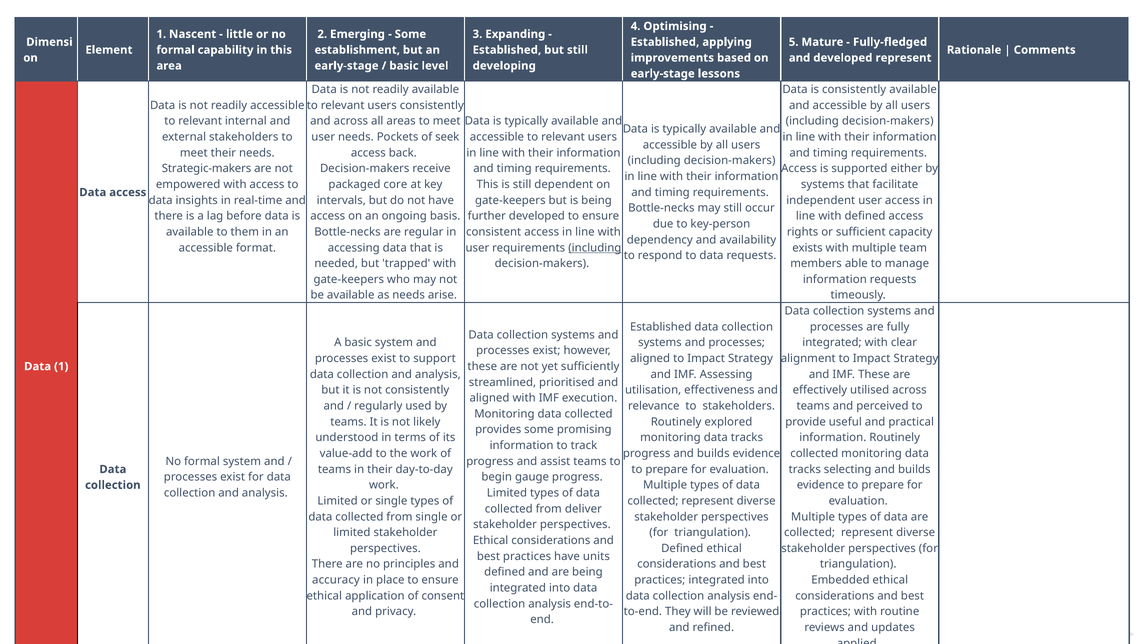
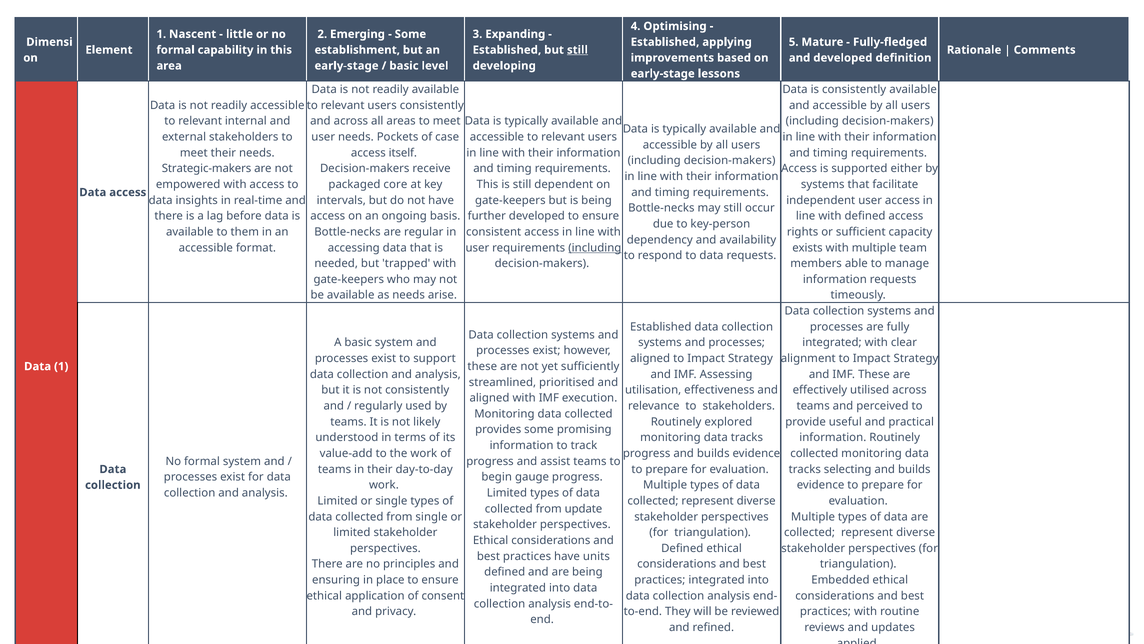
still at (577, 50) underline: none -> present
developed represent: represent -> definition
seek: seek -> case
back: back -> itself
deliver: deliver -> update
accuracy: accuracy -> ensuring
